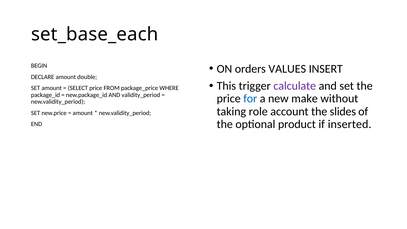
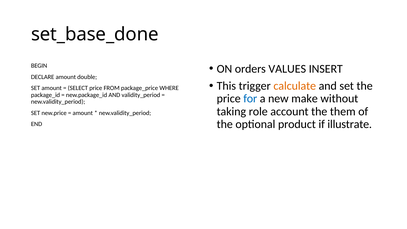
set_base_each: set_base_each -> set_base_done
calculate colour: purple -> orange
slides: slides -> them
inserted: inserted -> illustrate
